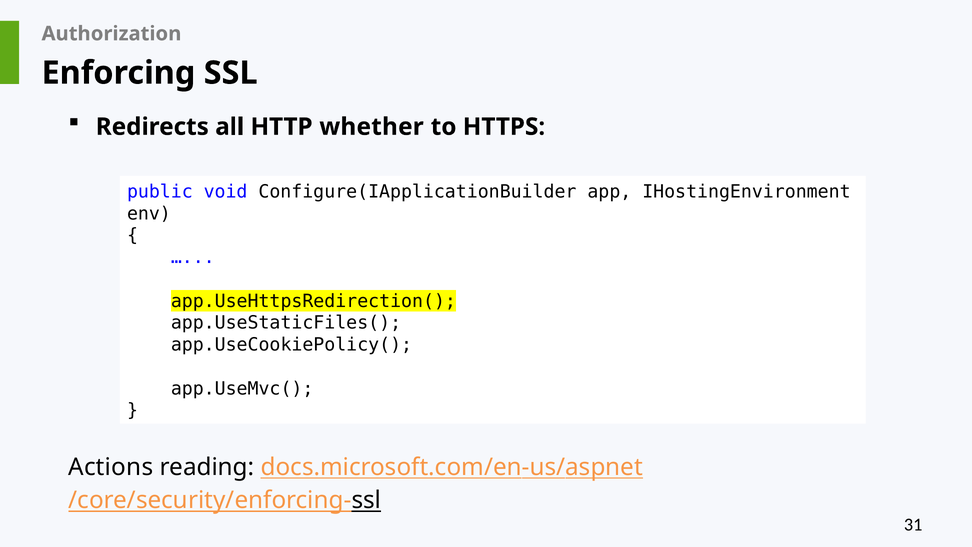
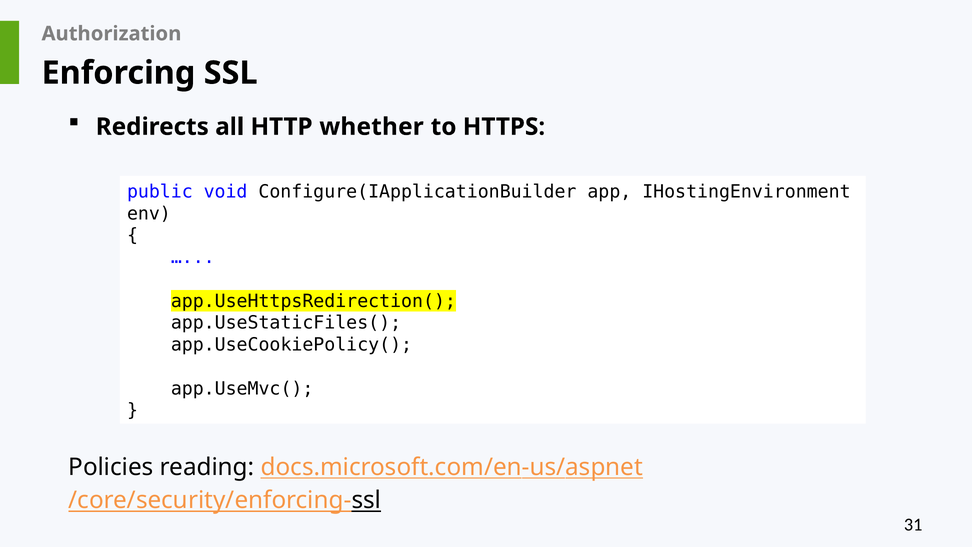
Actions: Actions -> Policies
